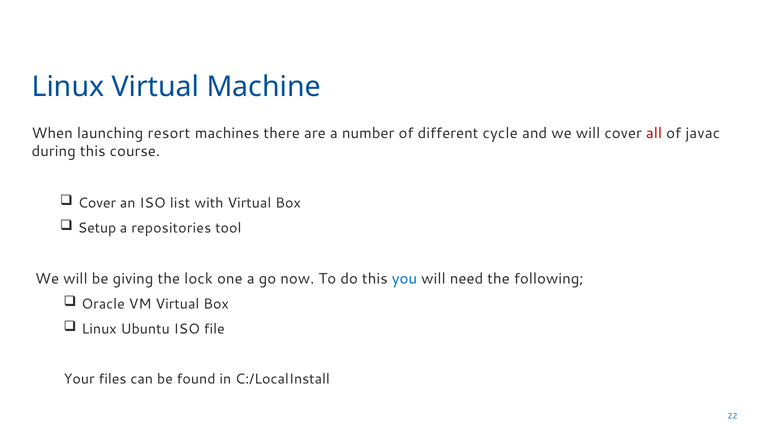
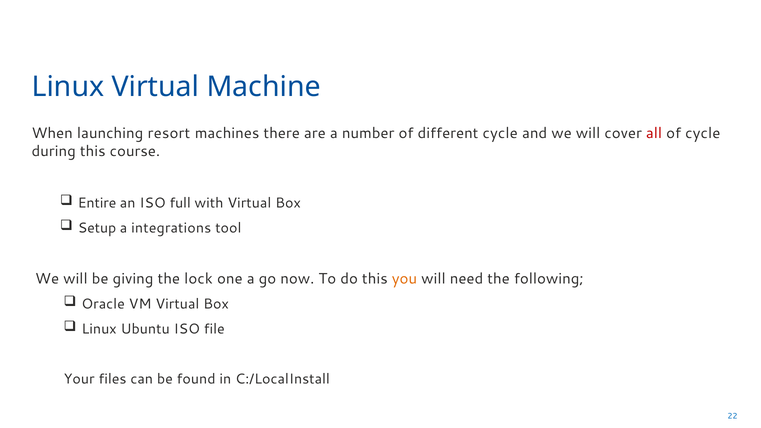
of javac: javac -> cycle
Cover at (97, 203): Cover -> Entire
list: list -> full
repositories: repositories -> integrations
you colour: blue -> orange
